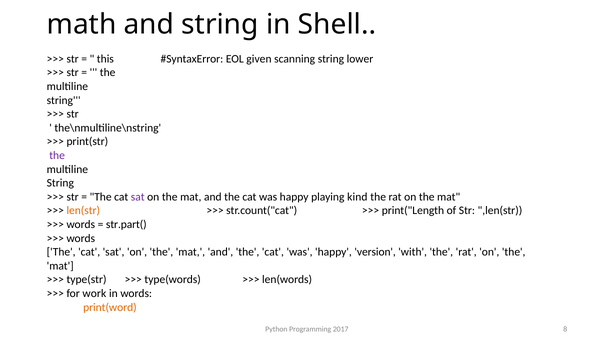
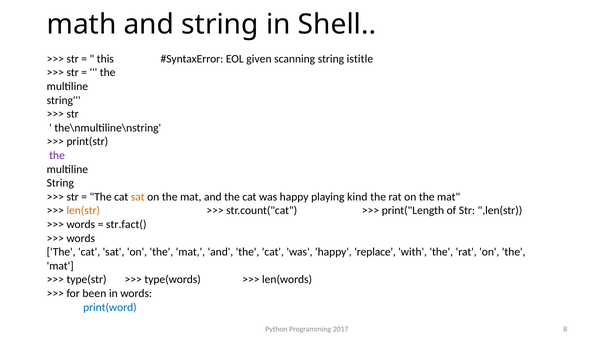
lower: lower -> istitle
sat at (138, 197) colour: purple -> orange
str.part(: str.part( -> str.fact(
version: version -> replace
work: work -> been
print(word colour: orange -> blue
